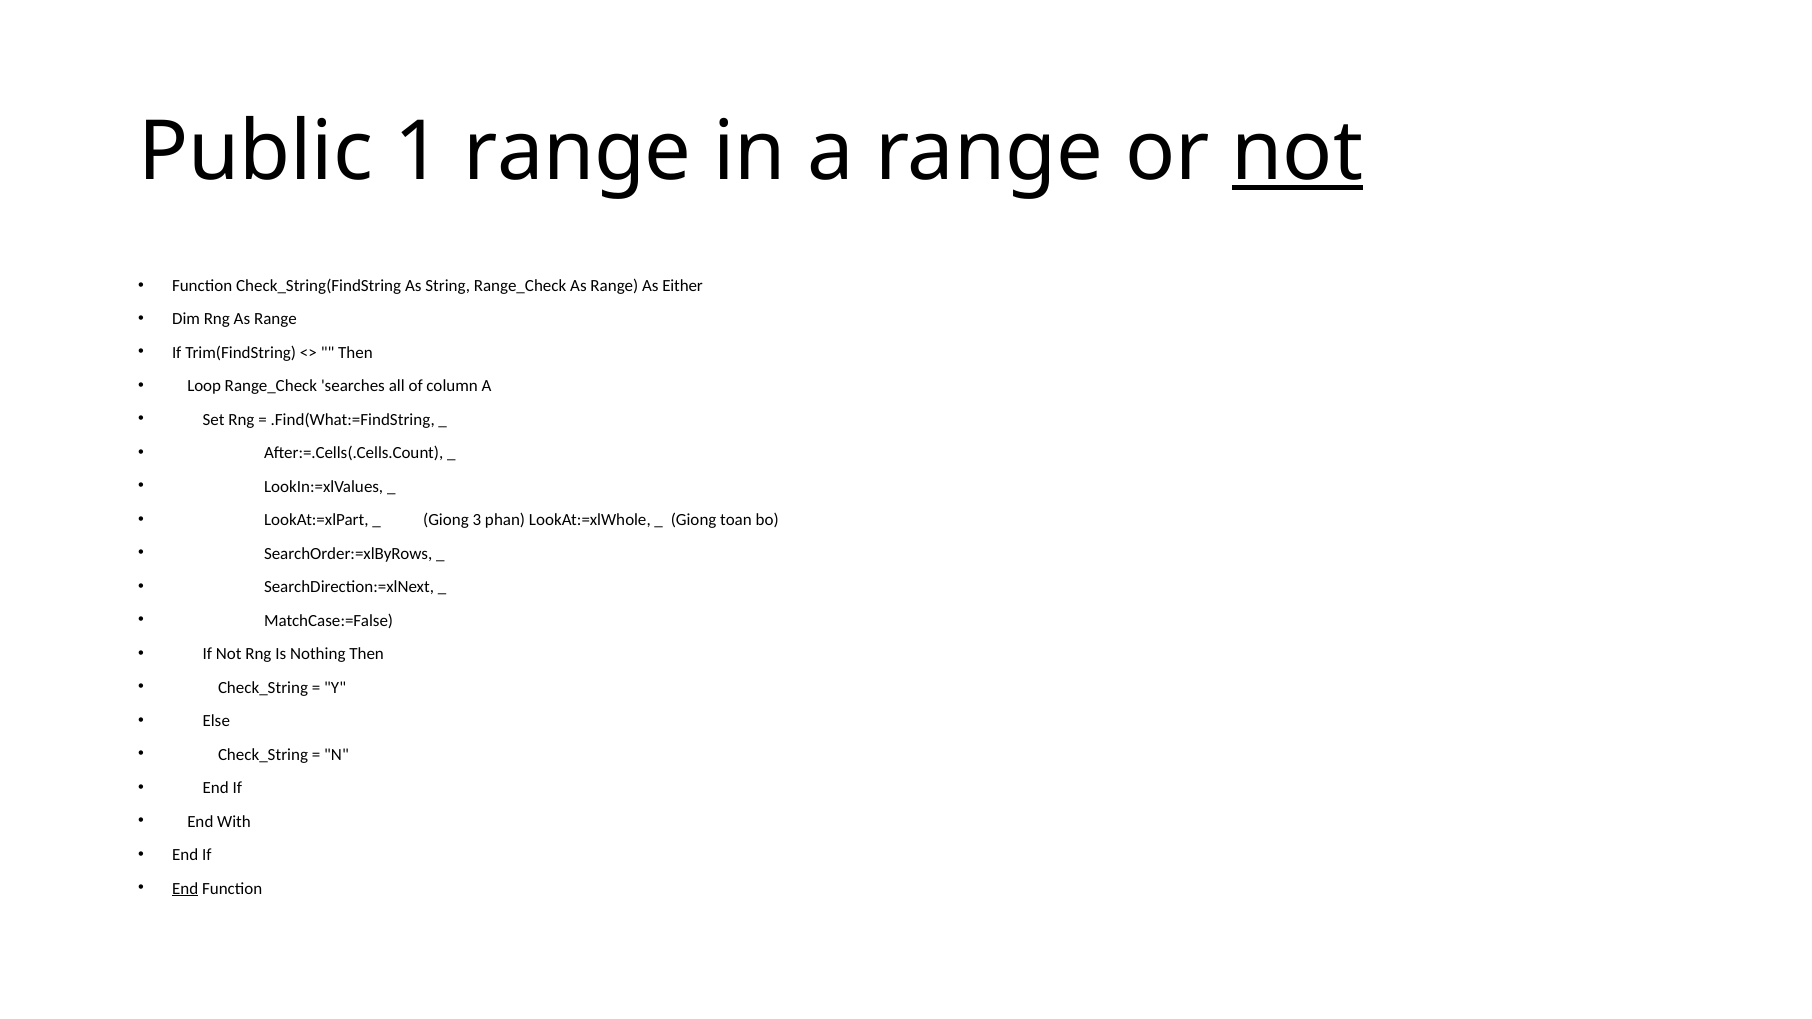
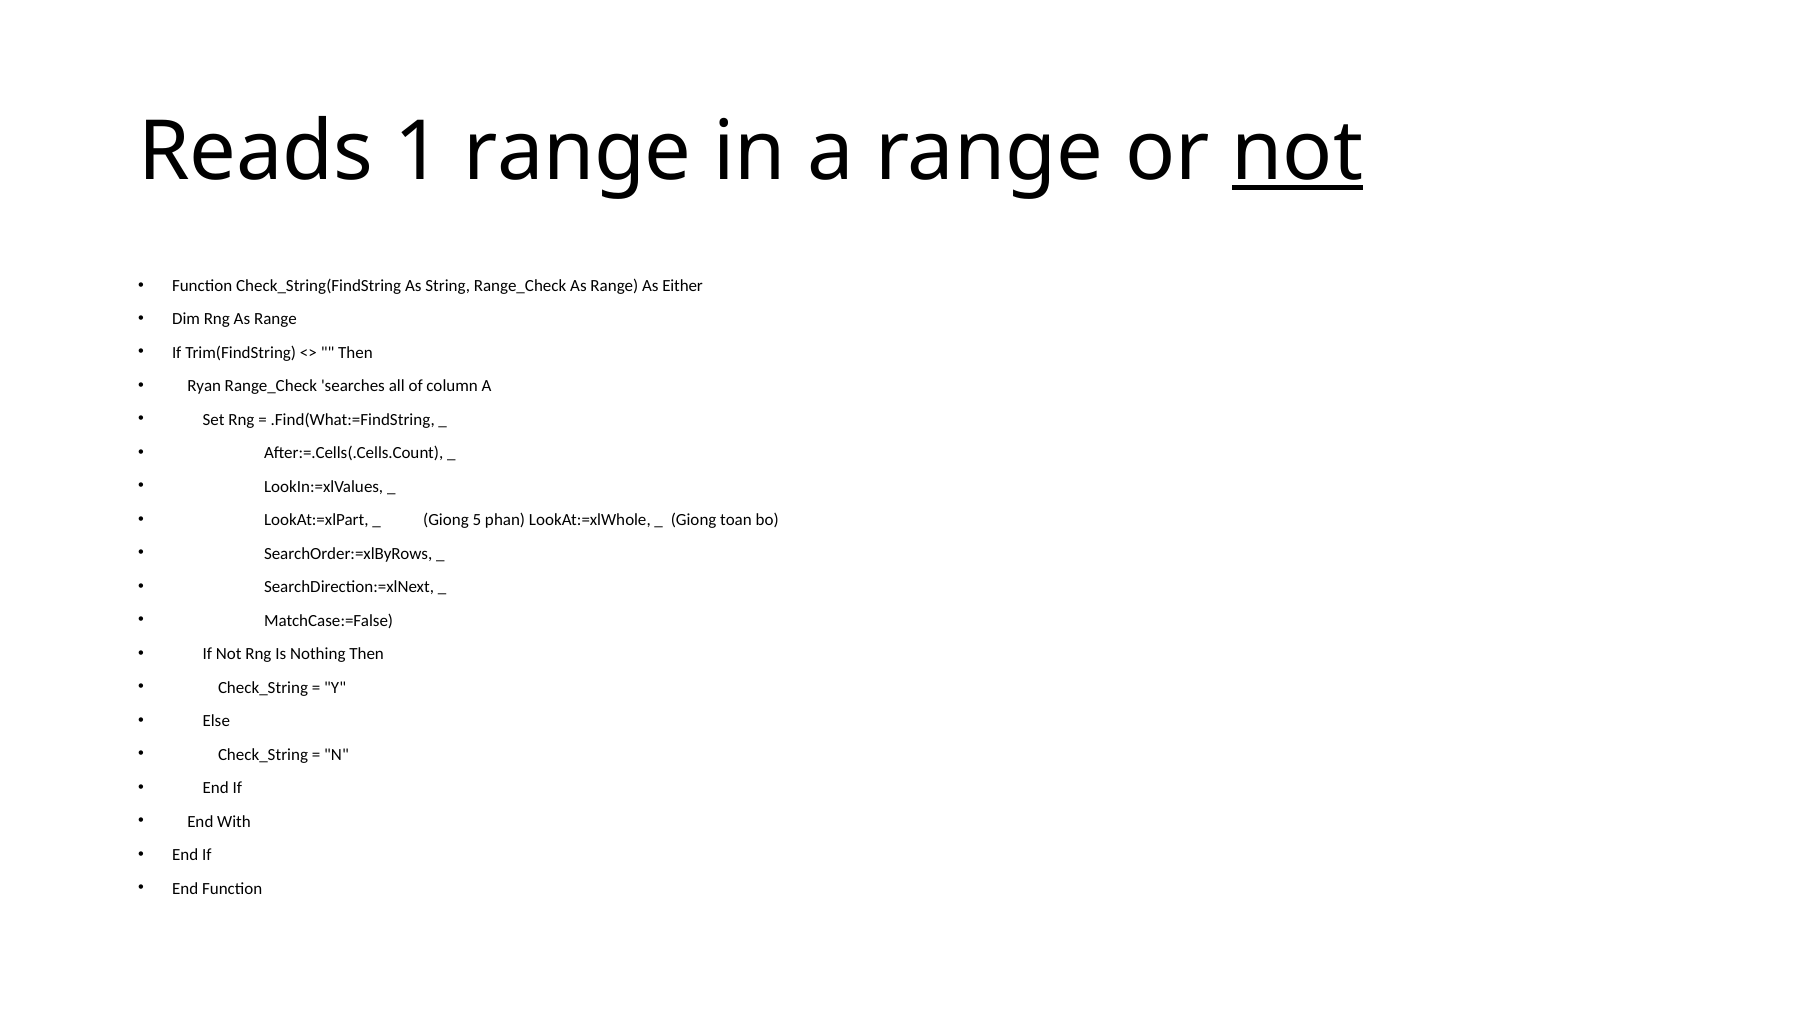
Public: Public -> Reads
Loop: Loop -> Ryan
3: 3 -> 5
End at (185, 889) underline: present -> none
